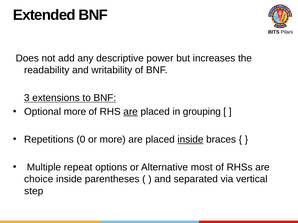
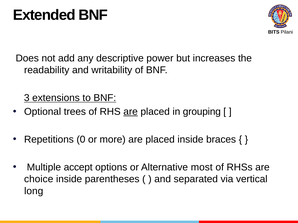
Optional more: more -> trees
inside at (190, 140) underline: present -> none
repeat: repeat -> accept
step: step -> long
